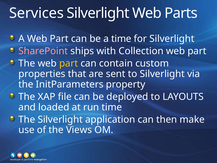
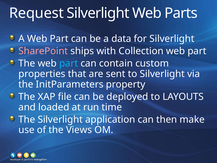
Services: Services -> Request
a time: time -> data
part at (69, 63) colour: yellow -> light blue
